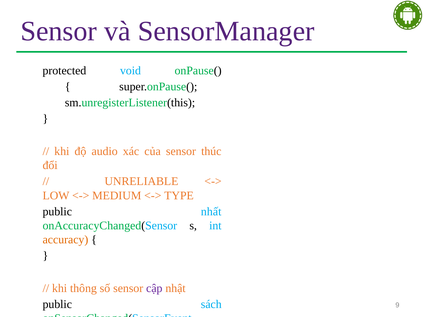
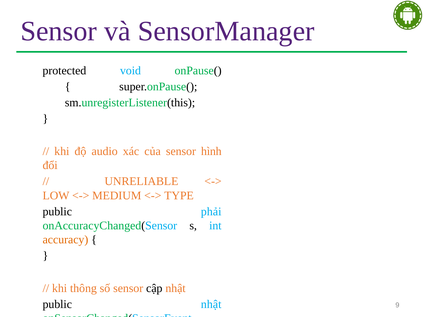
thúc: thúc -> hình
nhất: nhất -> phải
cập colour: purple -> black
public sách: sách -> nhật
